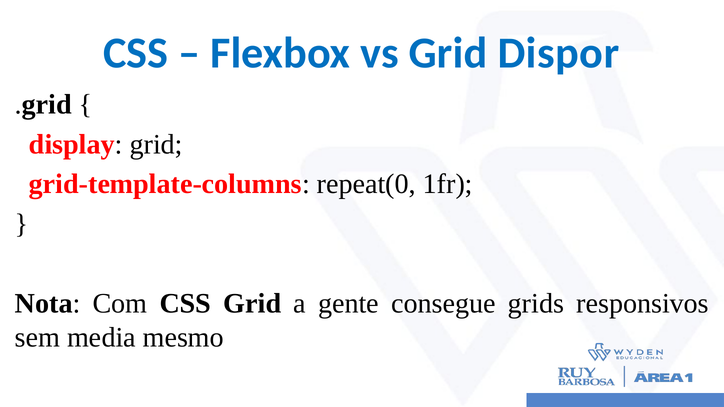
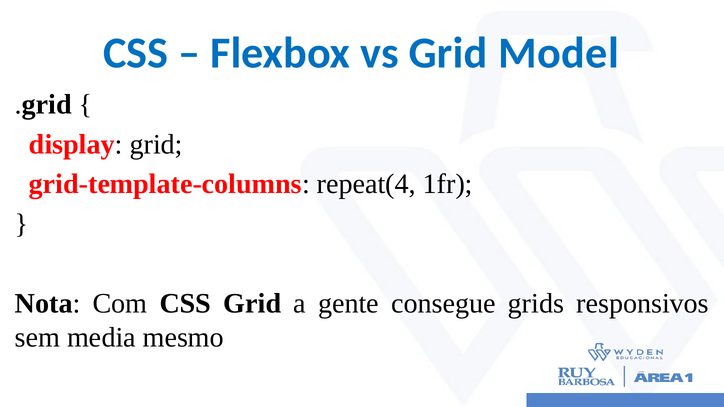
Dispor: Dispor -> Model
repeat(0: repeat(0 -> repeat(4
